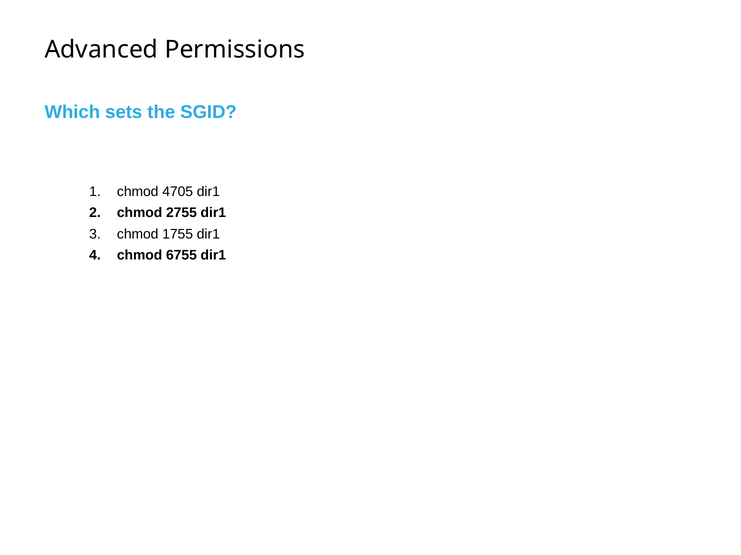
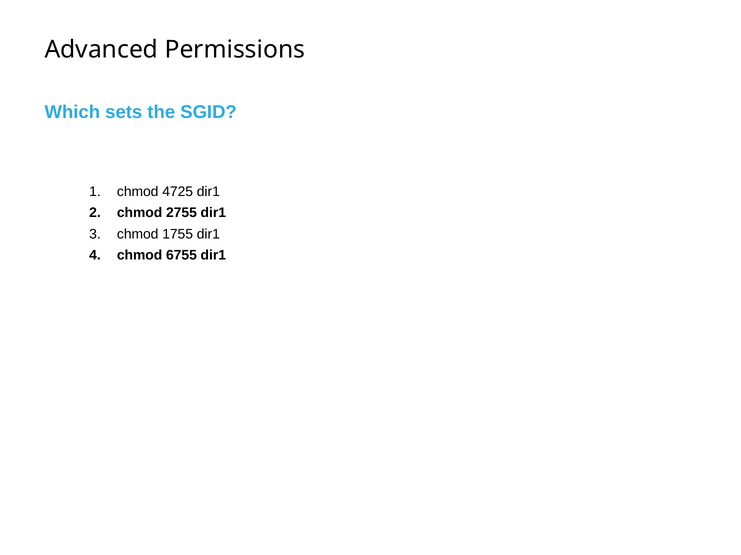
4705: 4705 -> 4725
